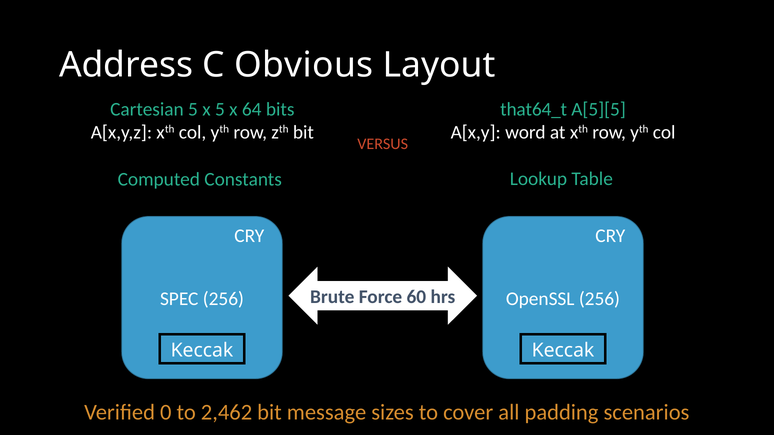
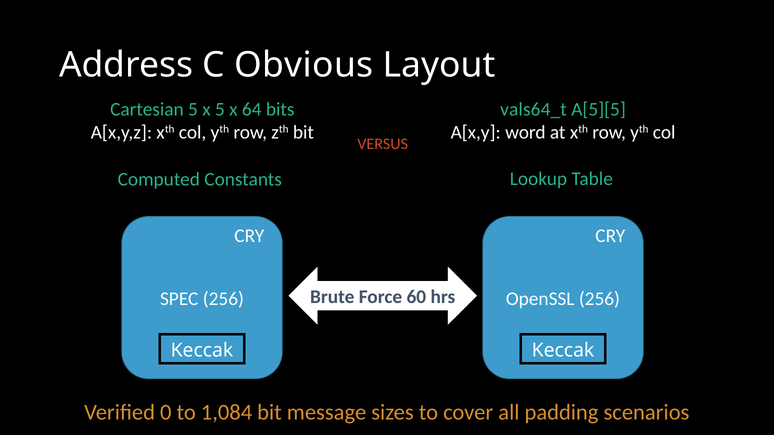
that64_t: that64_t -> vals64_t
2,462: 2,462 -> 1,084
